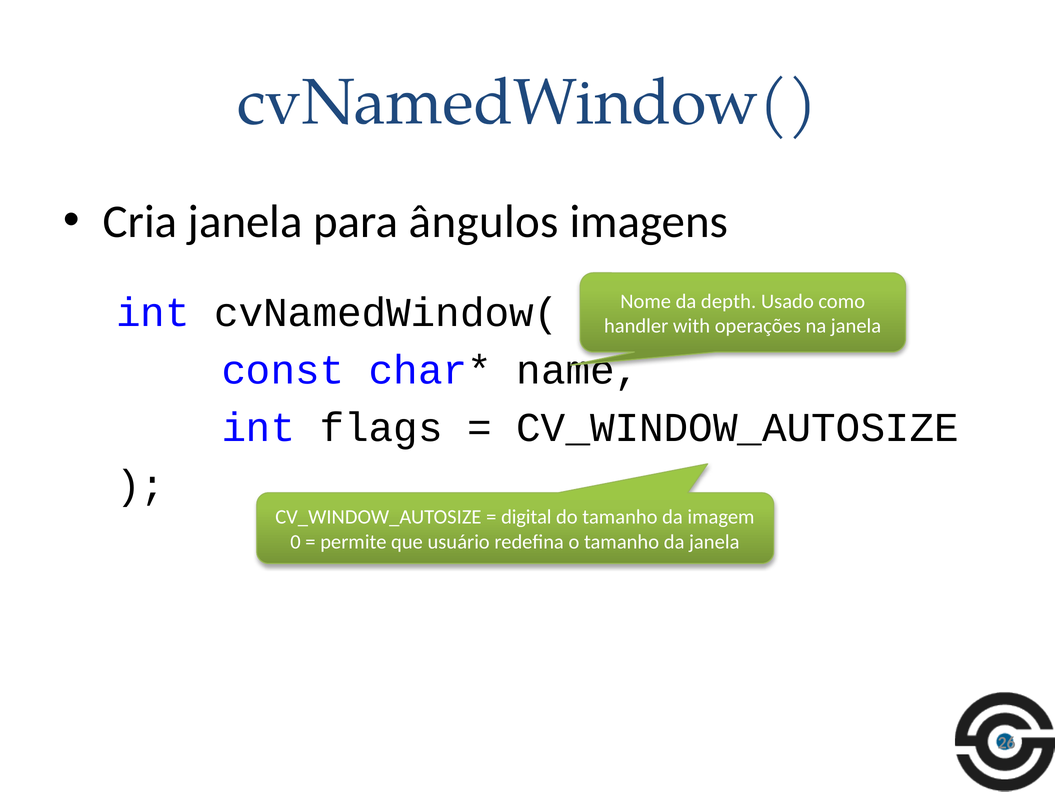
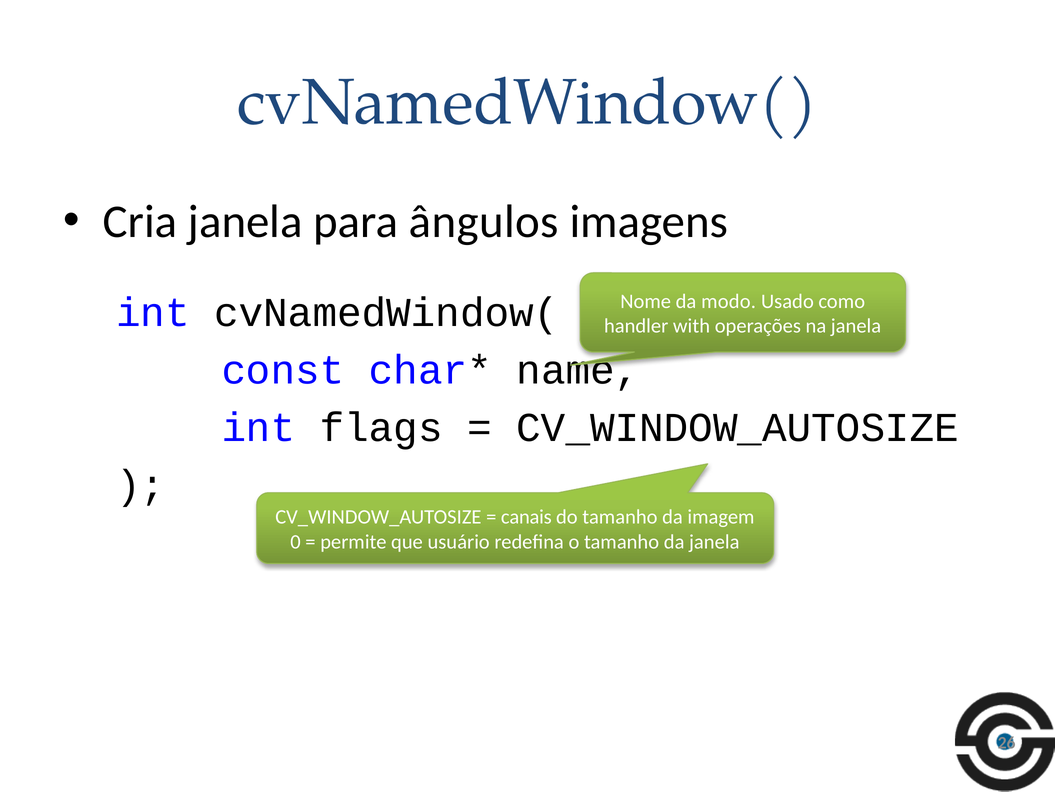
depth: depth -> modo
digital: digital -> canais
